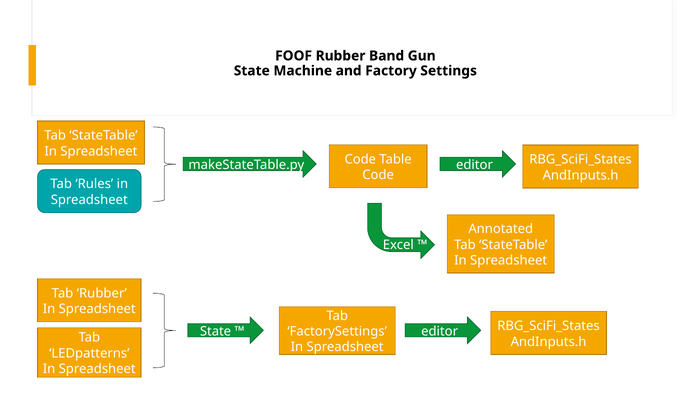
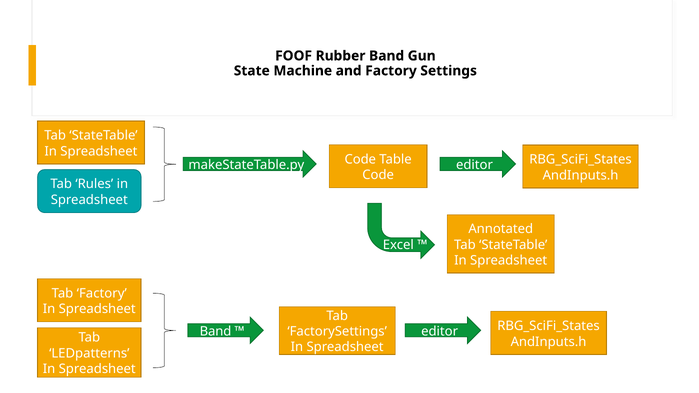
Tab Rubber: Rubber -> Factory
State at (216, 331): State -> Band
